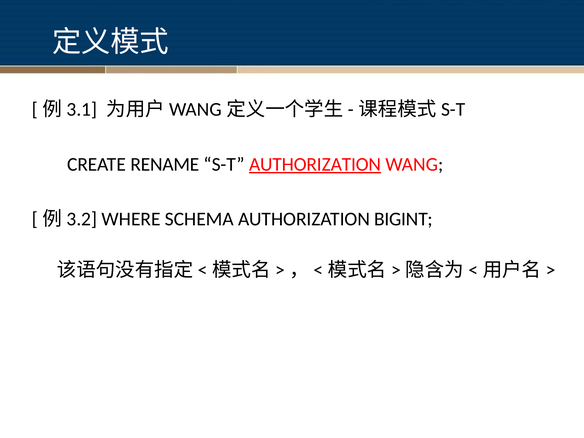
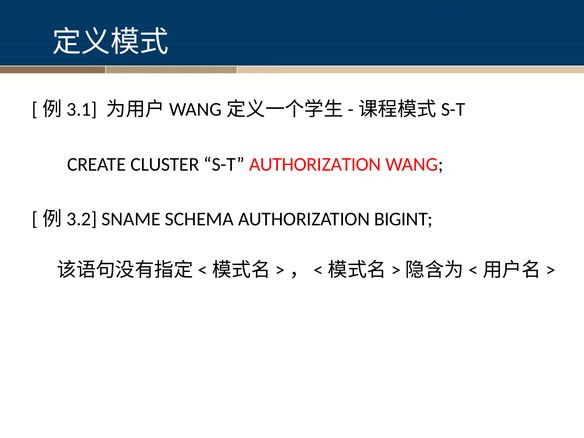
RENAME: RENAME -> CLUSTER
AUTHORIZATION at (315, 164) underline: present -> none
WHERE: WHERE -> SNAME
